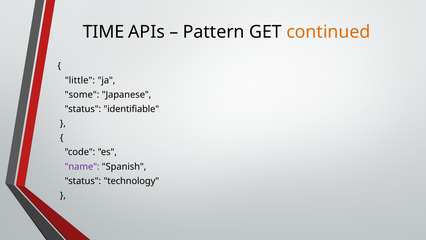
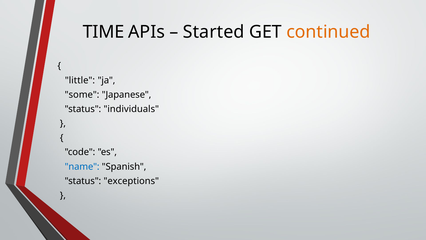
Pattern: Pattern -> Started
identifiable: identifiable -> individuals
name colour: purple -> blue
technology: technology -> exceptions
